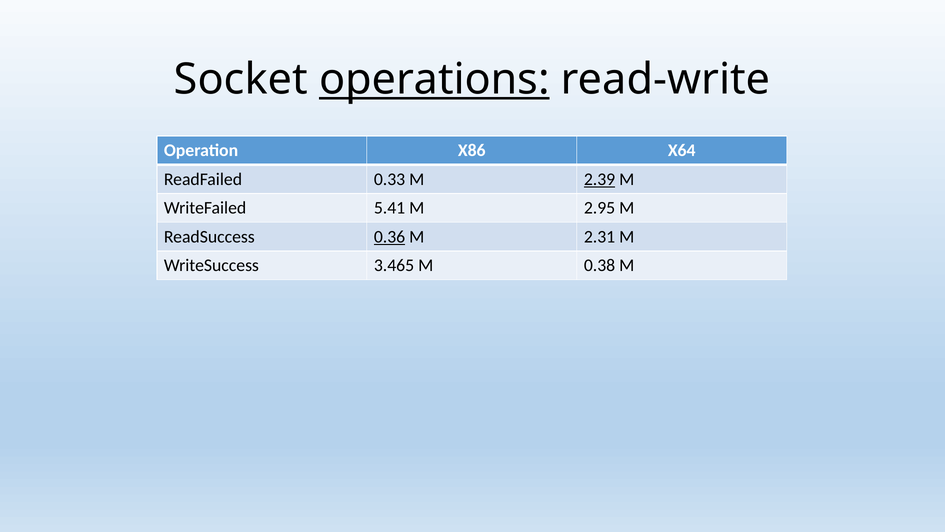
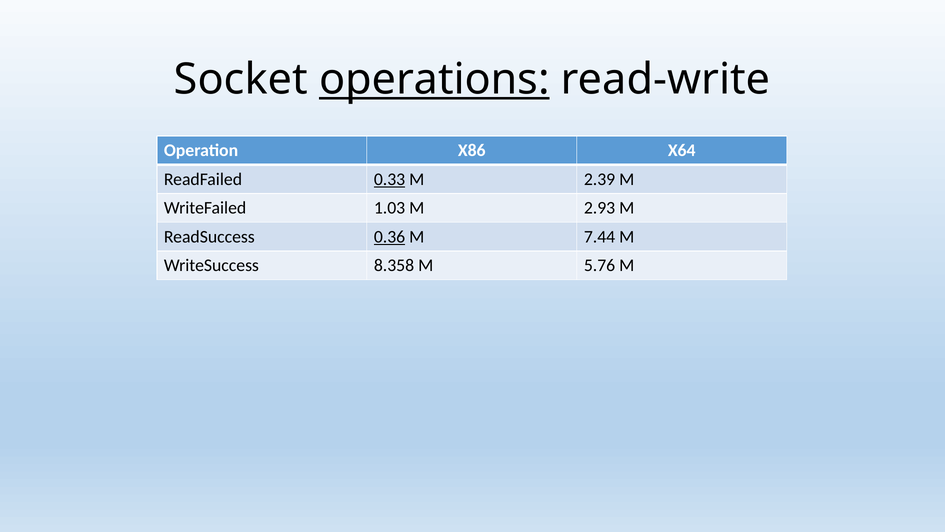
0.33 underline: none -> present
2.39 underline: present -> none
5.41: 5.41 -> 1.03
2.95: 2.95 -> 2.93
2.31: 2.31 -> 7.44
3.465: 3.465 -> 8.358
0.38: 0.38 -> 5.76
